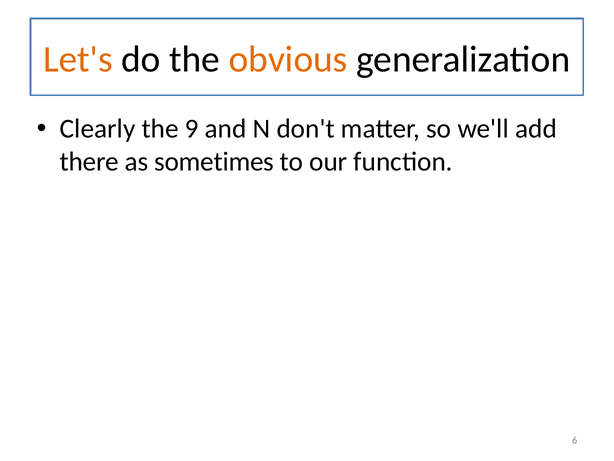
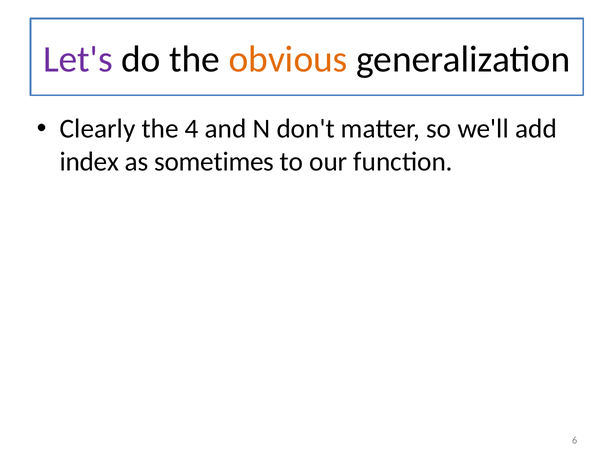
Let's colour: orange -> purple
9: 9 -> 4
there: there -> index
